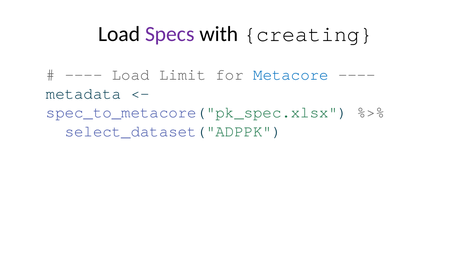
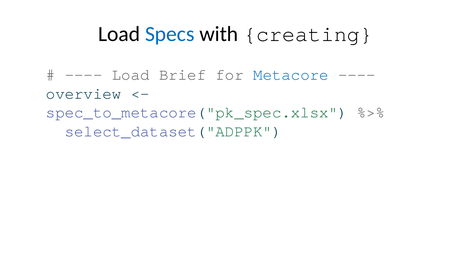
Specs colour: purple -> blue
Limit: Limit -> Brief
metadata: metadata -> overview
